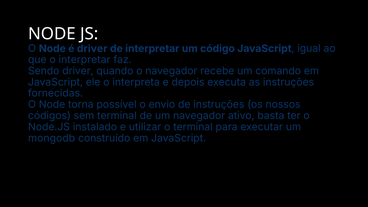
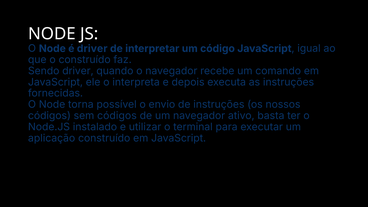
o interpretar: interpretar -> construído
sem terminal: terminal -> códigos
mongodb: mongodb -> aplicação
